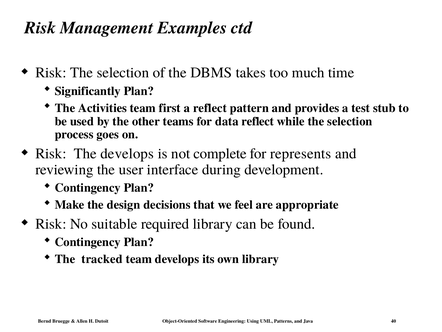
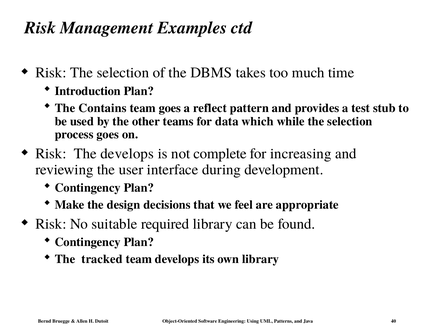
Significantly: Significantly -> Introduction
Activities: Activities -> Contains
team first: first -> goes
data reflect: reflect -> which
represents: represents -> increasing
